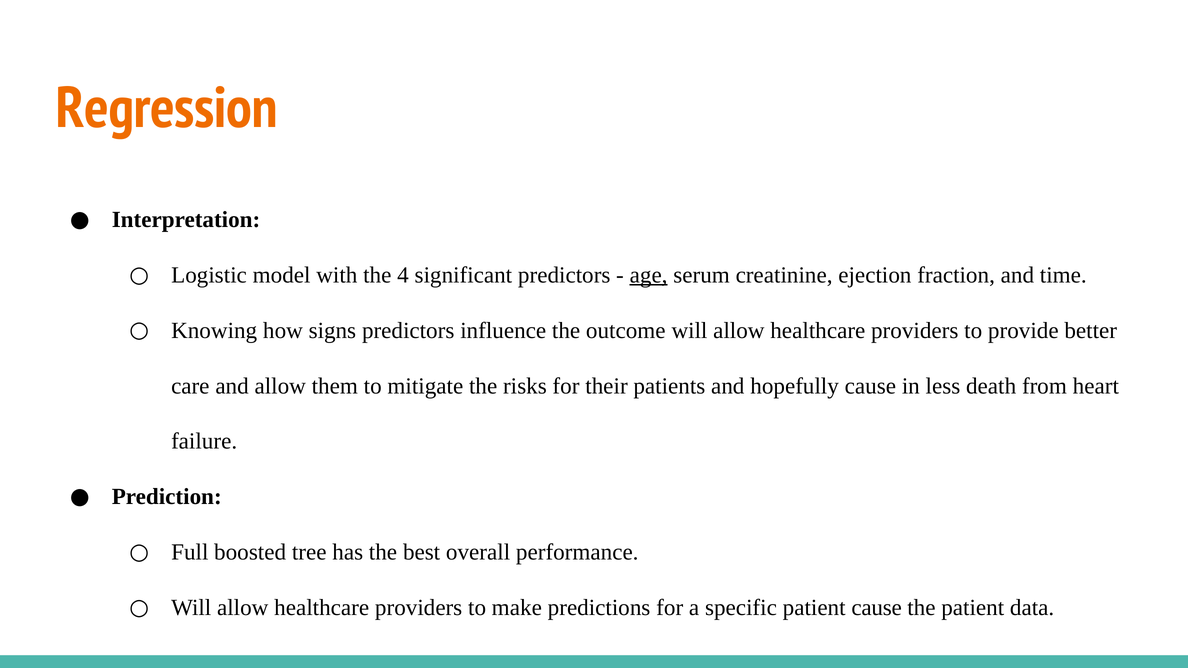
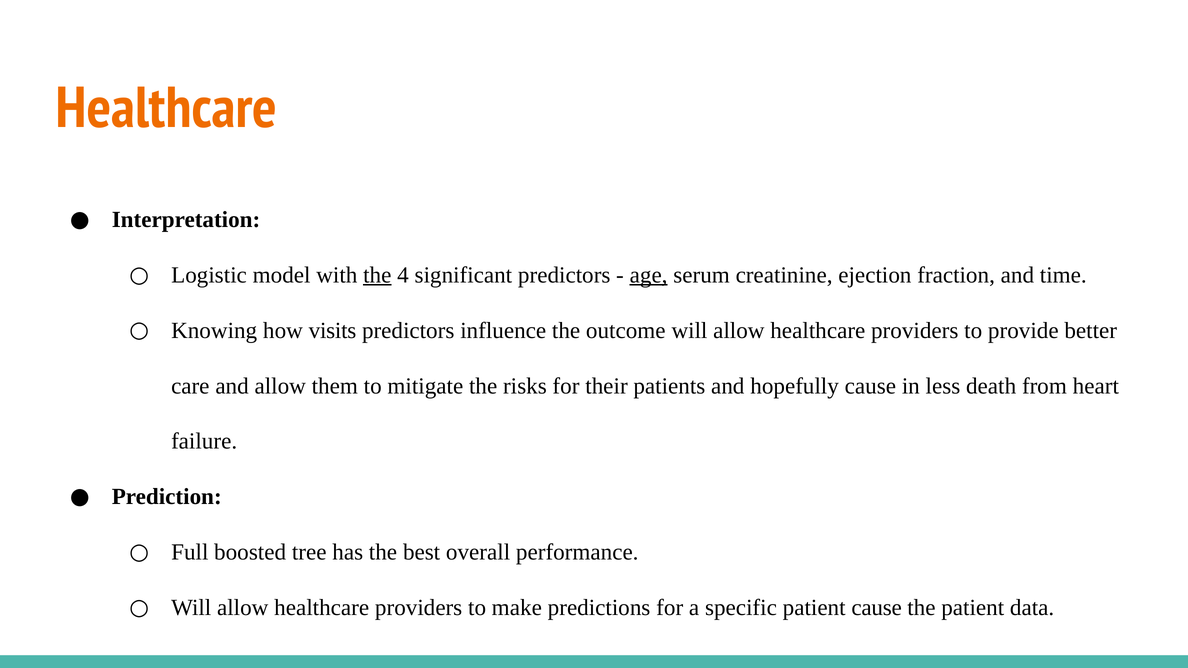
Regression at (167, 108): Regression -> Healthcare
the at (377, 275) underline: none -> present
signs: signs -> visits
